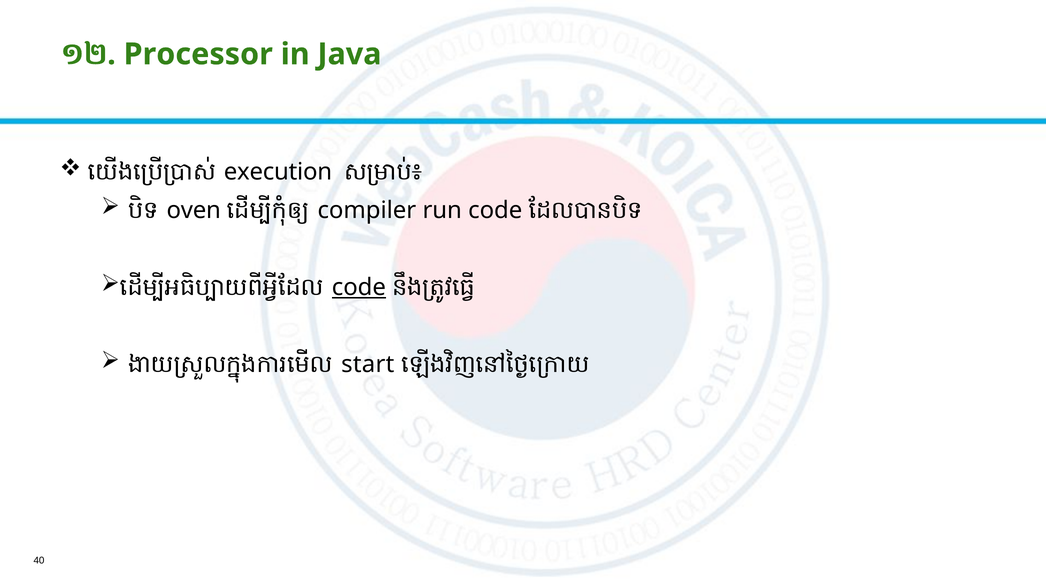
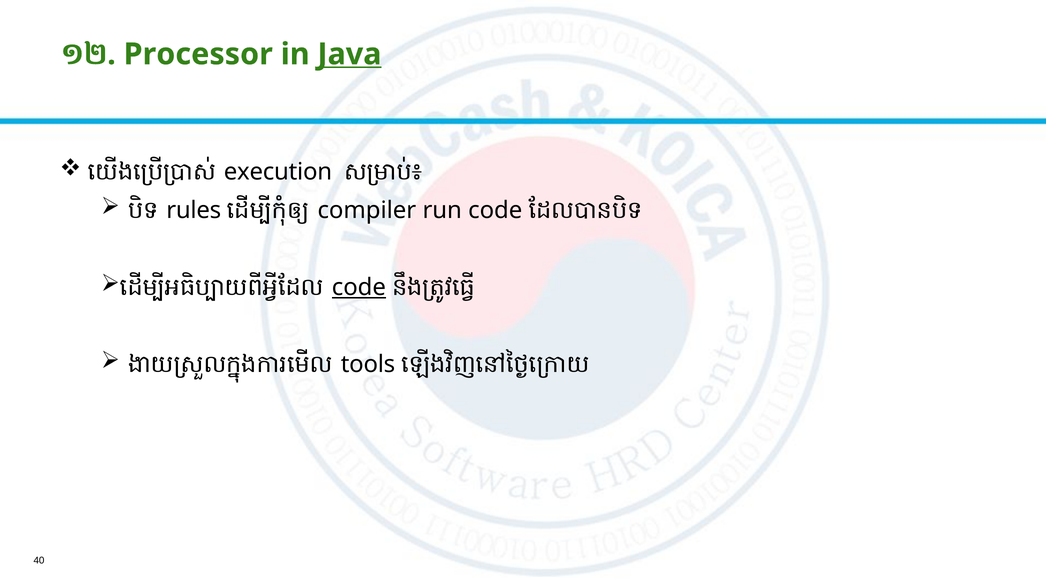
Java underline: none -> present
oven: oven -> rules
start: start -> tools
